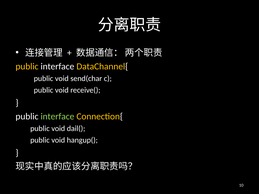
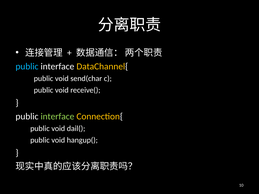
public at (27, 66) colour: yellow -> light blue
